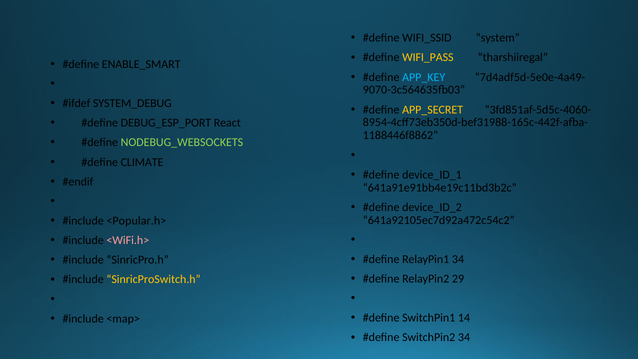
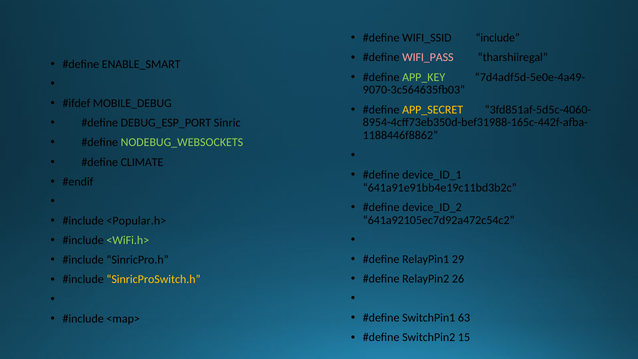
system: system -> include
WIFI_PASS colour: yellow -> pink
APP_KEY colour: light blue -> light green
SYSTEM_DEBUG: SYSTEM_DEBUG -> MOBILE_DEBUG
React: React -> Sinric
<WiFi.h> colour: pink -> light green
RelayPin1 34: 34 -> 29
29: 29 -> 26
14: 14 -> 63
SwitchPin2 34: 34 -> 15
